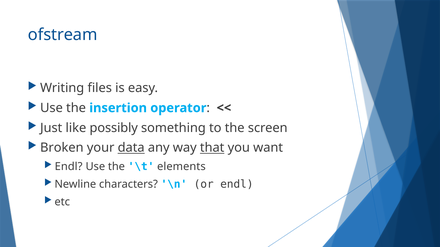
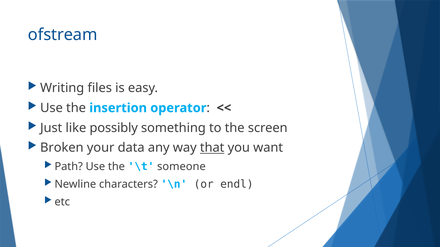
data underline: present -> none
Endl at (69, 167): Endl -> Path
elements: elements -> someone
